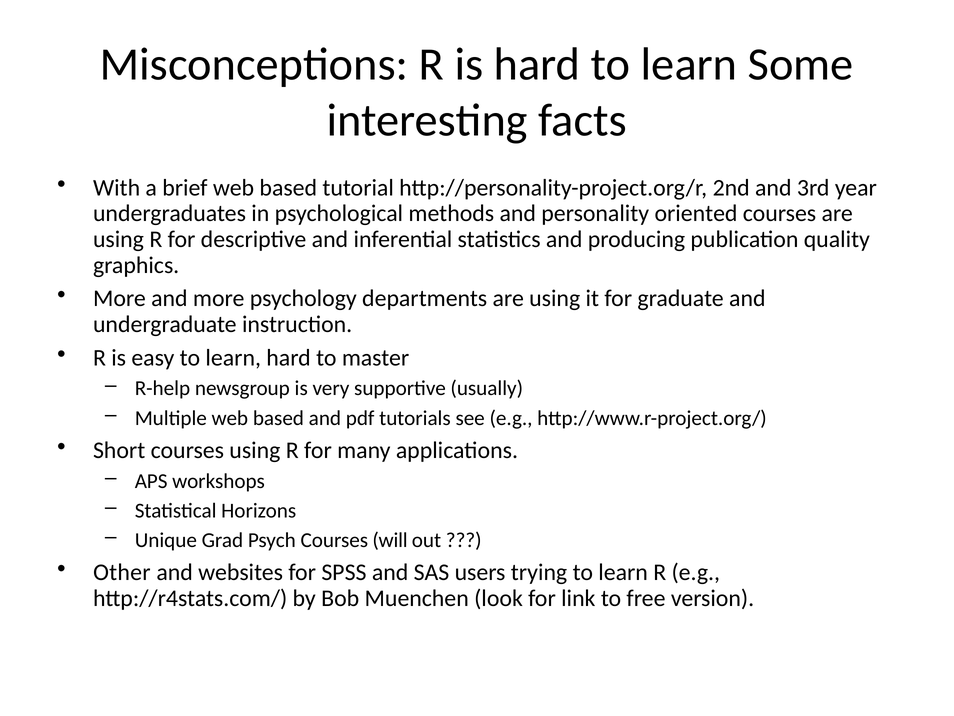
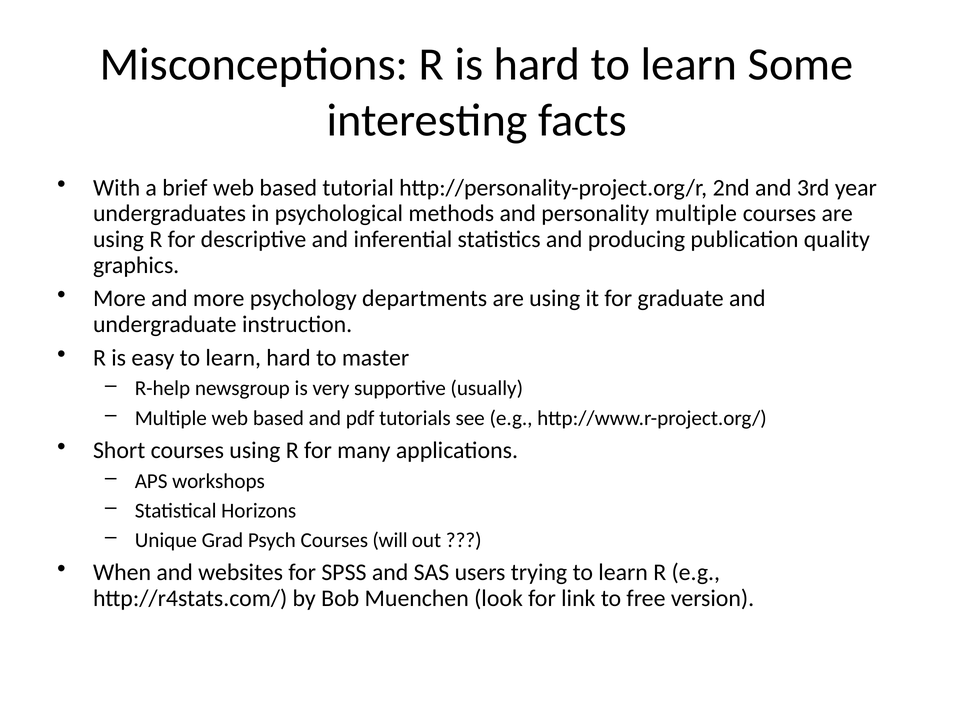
personality oriented: oriented -> multiple
Other: Other -> When
